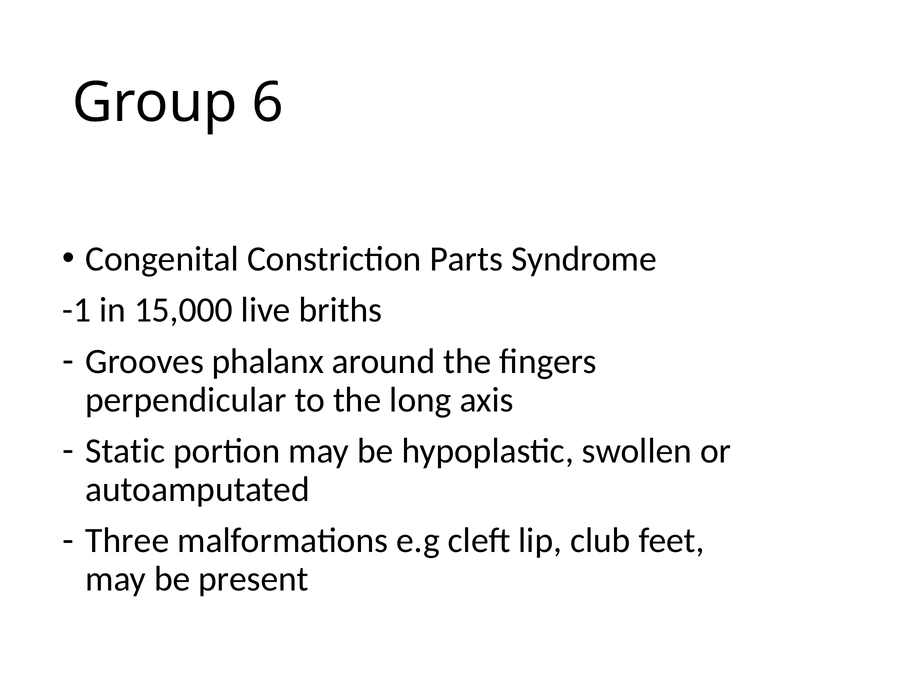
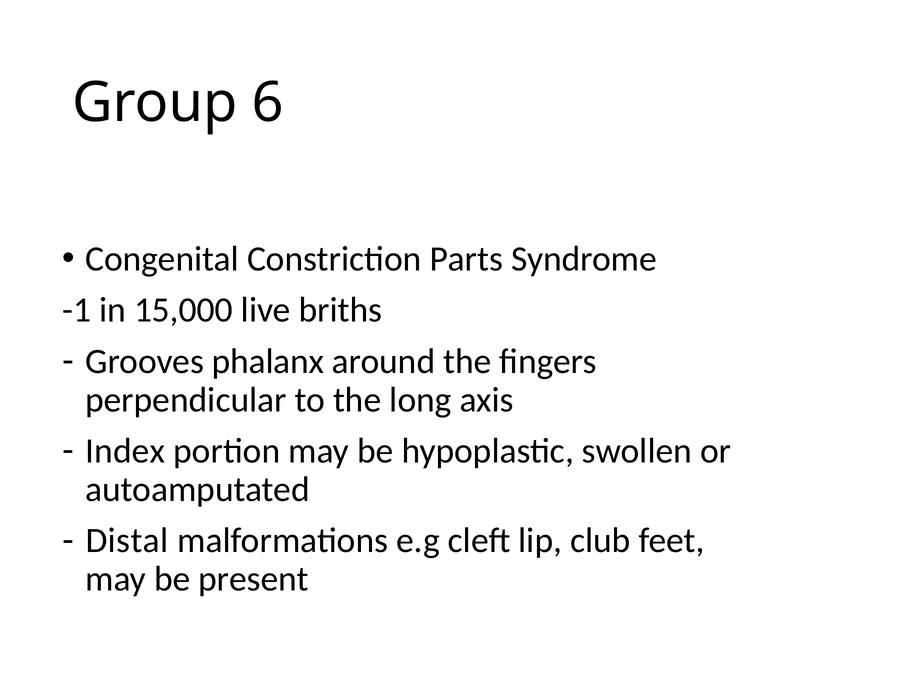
Static: Static -> Index
Three: Three -> Distal
